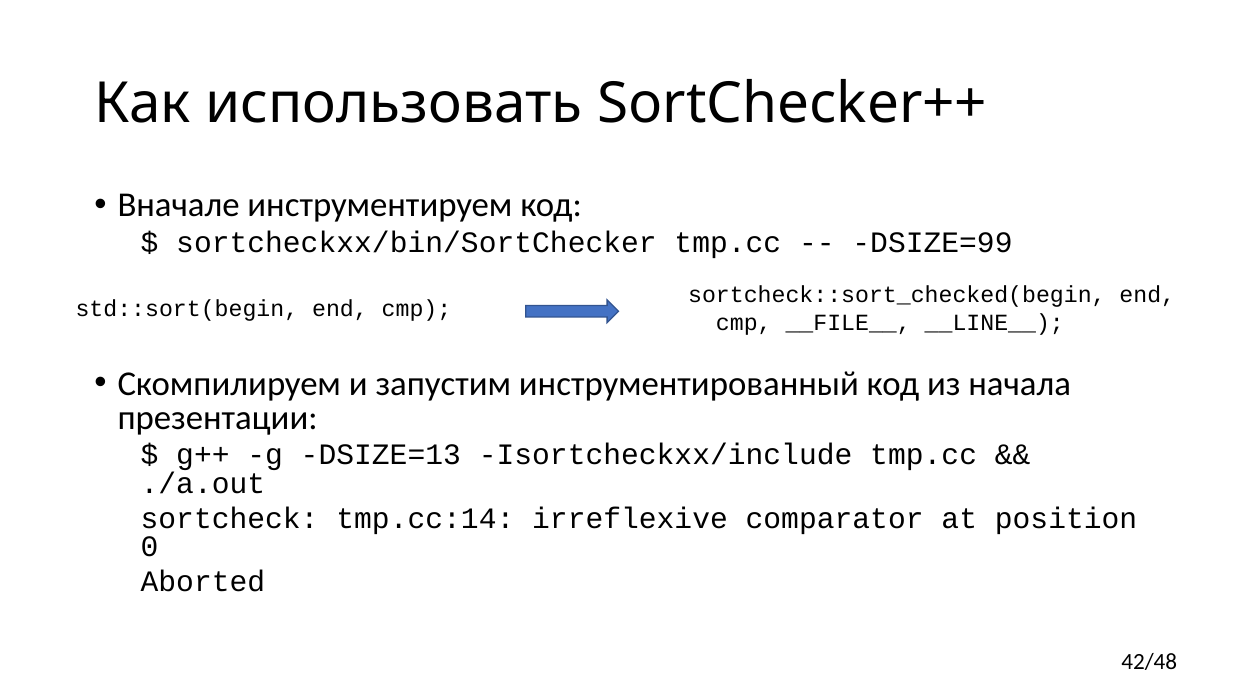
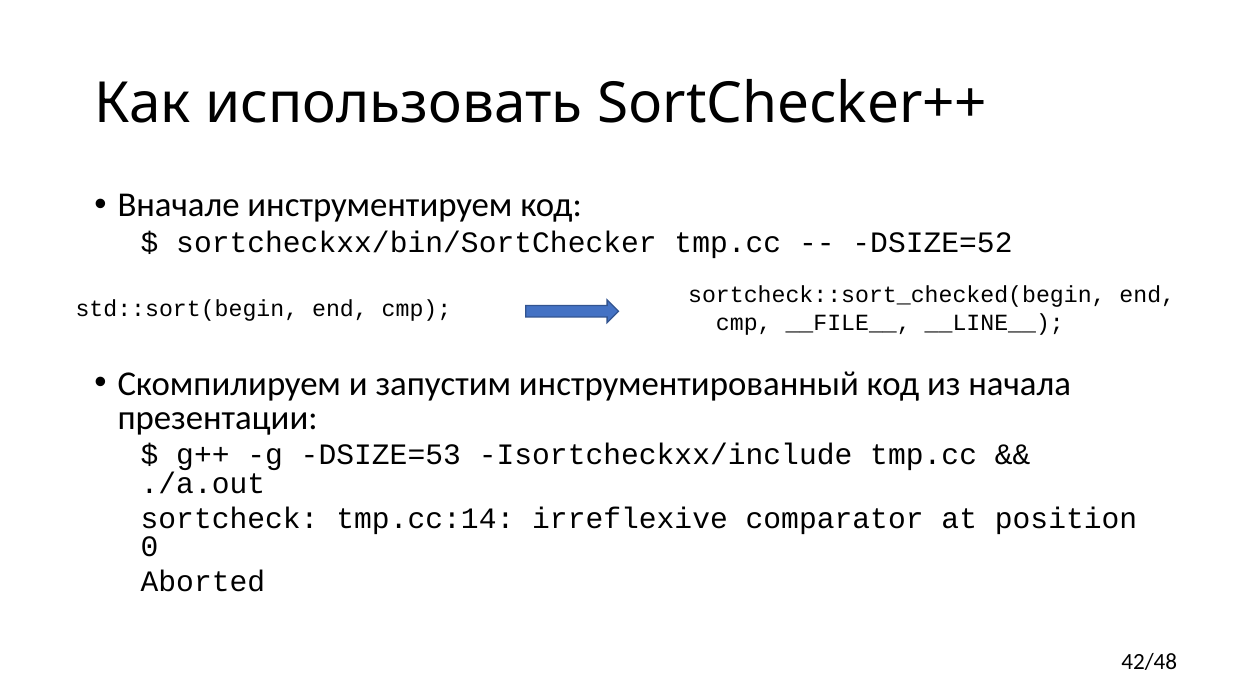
DSIZE=99: DSIZE=99 -> DSIZE=52
DSIZE=13: DSIZE=13 -> DSIZE=53
